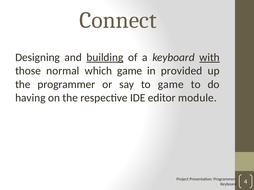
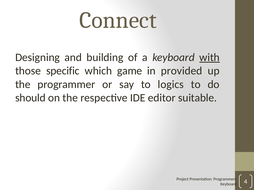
building underline: present -> none
normal: normal -> specific
to game: game -> logics
having: having -> should
module: module -> suitable
